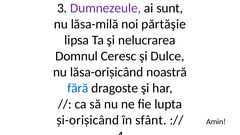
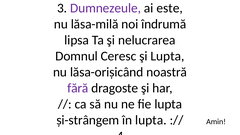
sunt: sunt -> este
părtăşie: părtăşie -> îndrumă
şi Dulce: Dulce -> Lupta
fără colour: blue -> purple
și-orișicând: și-orișicând -> și-strângem
în sfânt: sfânt -> lupta
